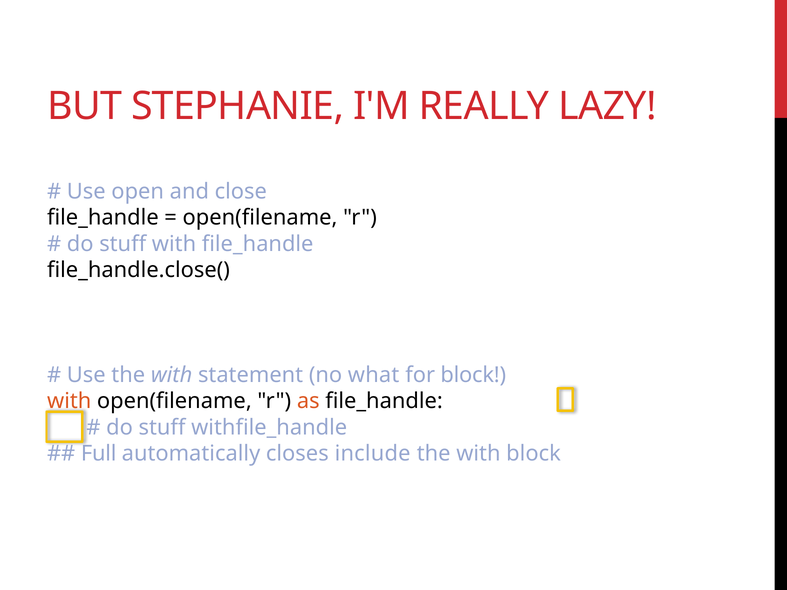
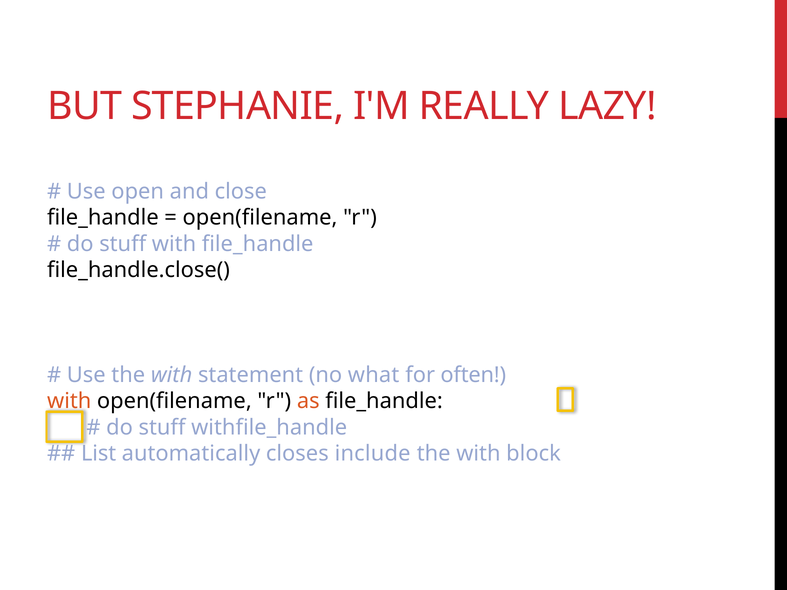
for block: block -> often
Full: Full -> List
